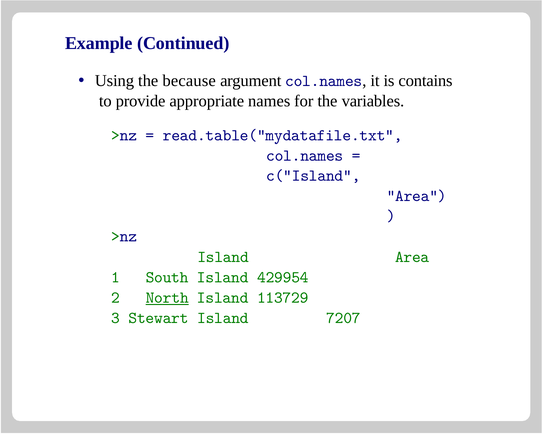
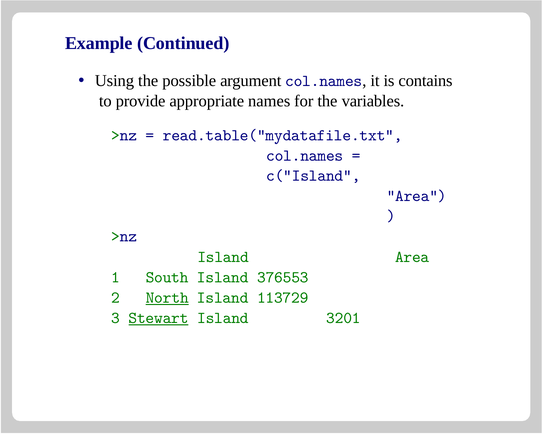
because: because -> possible
429954: 429954 -> 376553
Stewart underline: none -> present
7207: 7207 -> 3201
